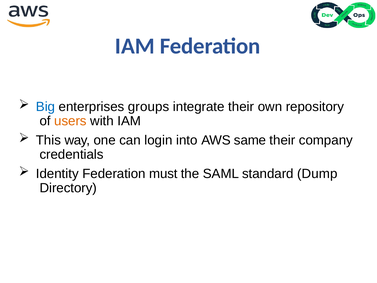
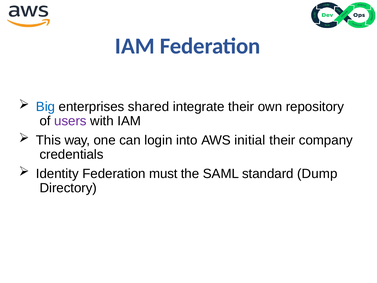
groups: groups -> shared
users colour: orange -> purple
same: same -> initial
